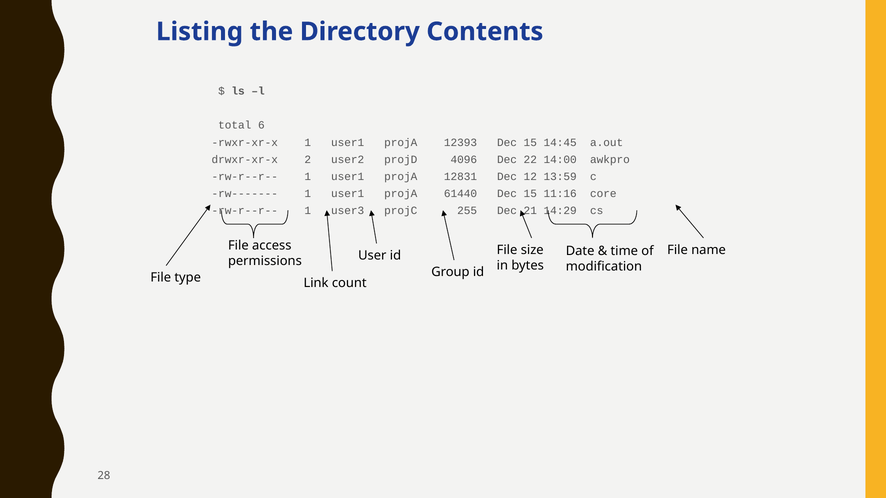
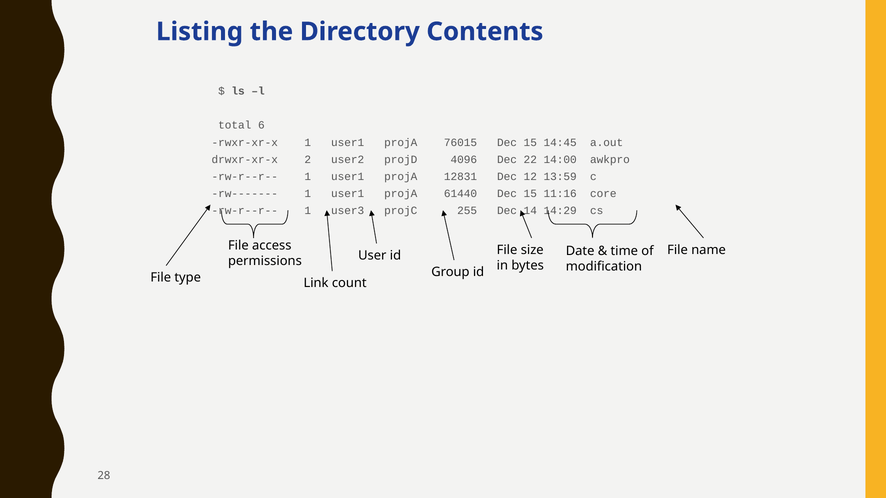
12393: 12393 -> 76015
21: 21 -> 14
